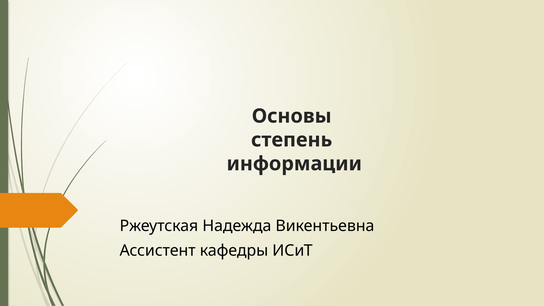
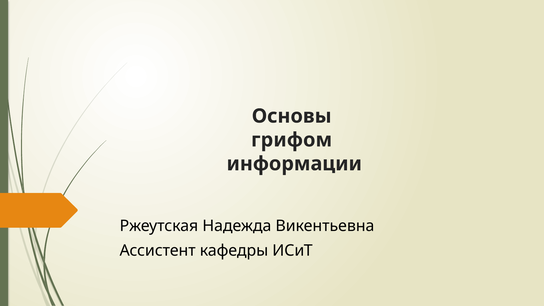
степень: степень -> грифом
